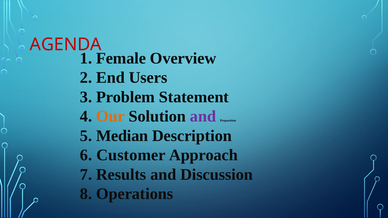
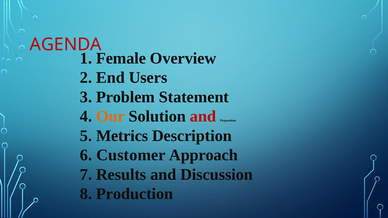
and at (203, 116) colour: purple -> red
Median: Median -> Metrics
Operations: Operations -> Production
